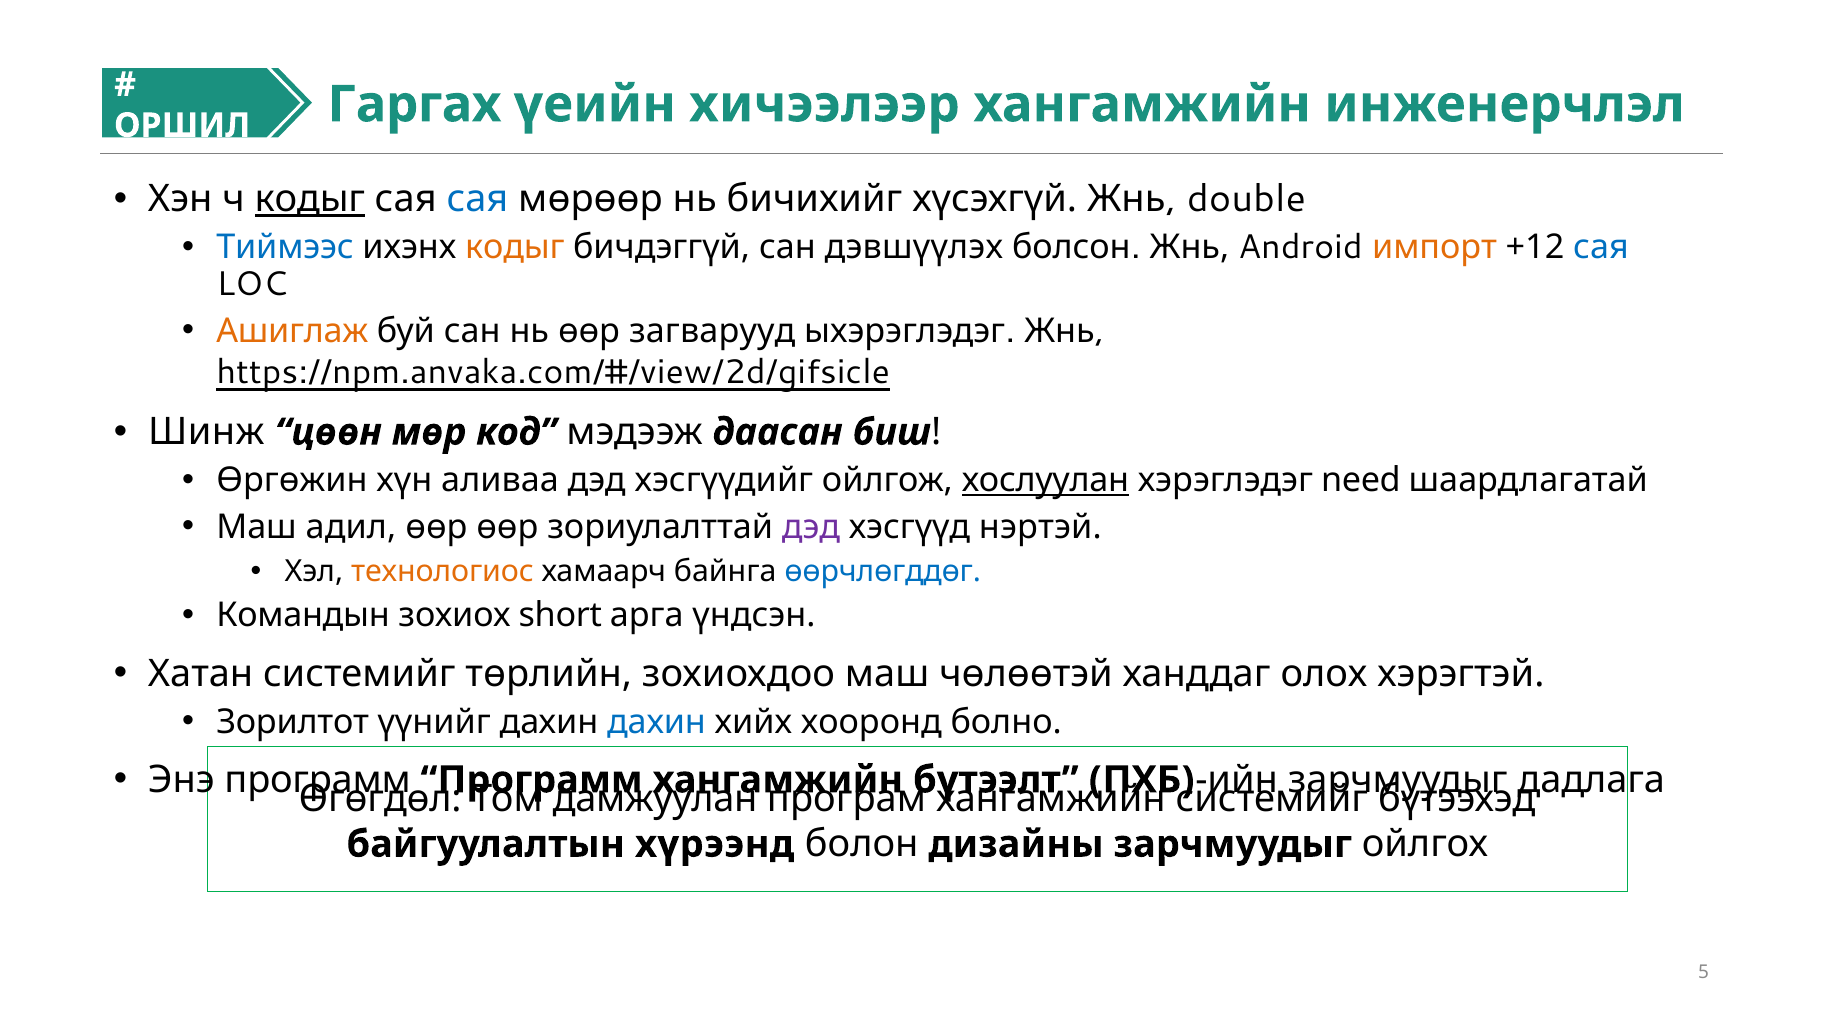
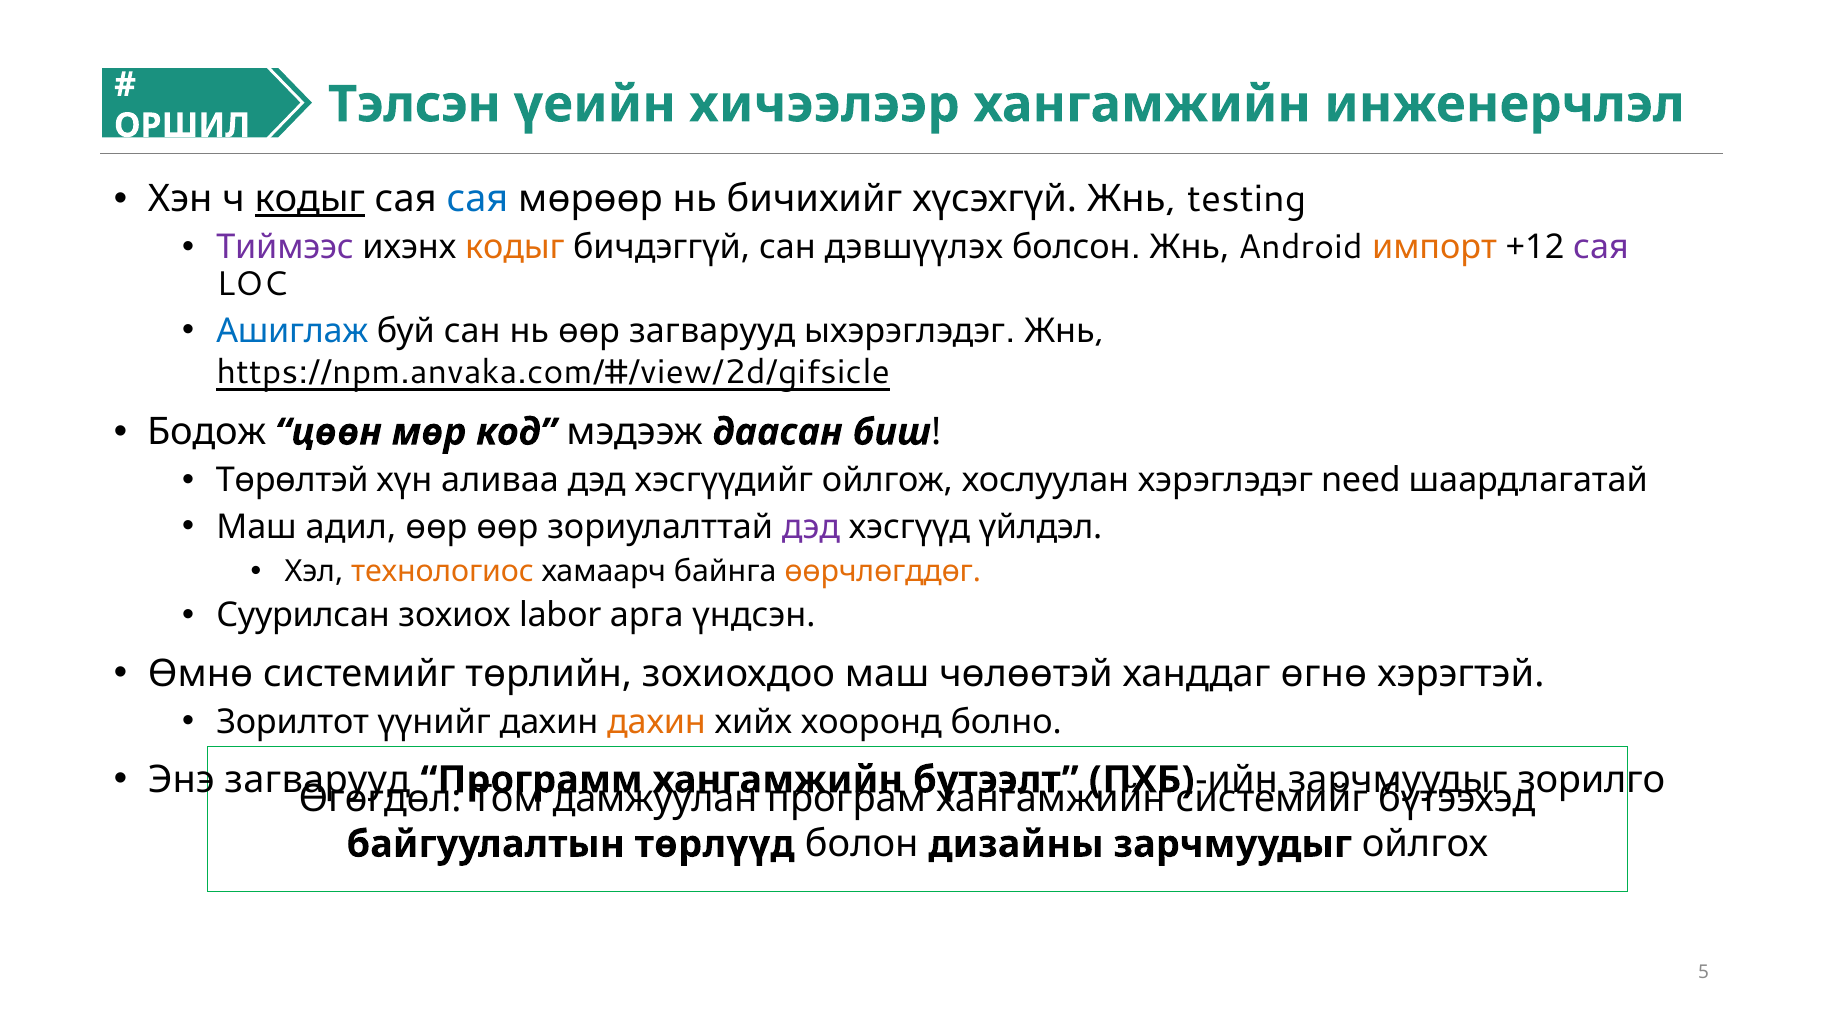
Гаргах: Гаргах -> Тэлсэн
double: double -> testing
Тиймээс colour: blue -> purple
сая at (1601, 248) colour: blue -> purple
Ашиглаж colour: orange -> blue
Шинж: Шинж -> Бодож
Өргөжин: Өргөжин -> Төрөлтэй
хослуулан underline: present -> none
нэртэй: нэртэй -> үйлдэл
өөрчлөгддөг colour: blue -> orange
Командын: Командын -> Суурилсан
short: short -> labor
Хатан: Хатан -> Өмнө
олох: олох -> өгнө
дахин at (657, 722) colour: blue -> orange
Энэ программ: программ -> загварууд
дадлага: дадлага -> зорилго
хүрээнд: хүрээнд -> төрлүүд
